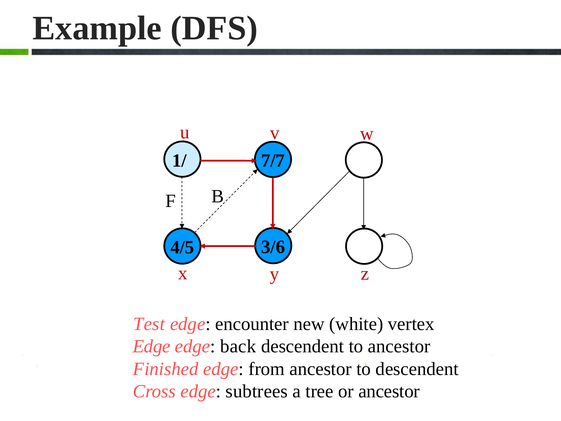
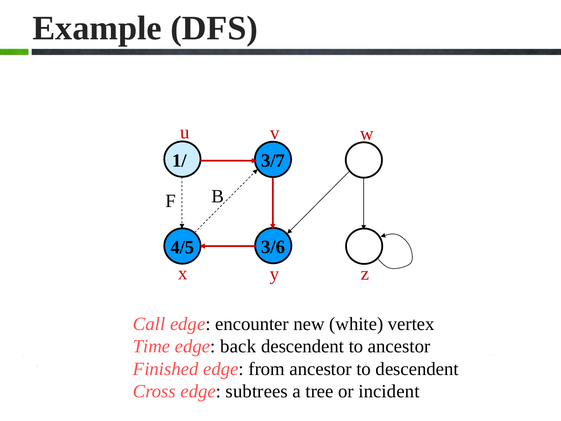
7/7: 7/7 -> 3/7
Test: Test -> Call
Edge at (152, 346): Edge -> Time
or ancestor: ancestor -> incident
